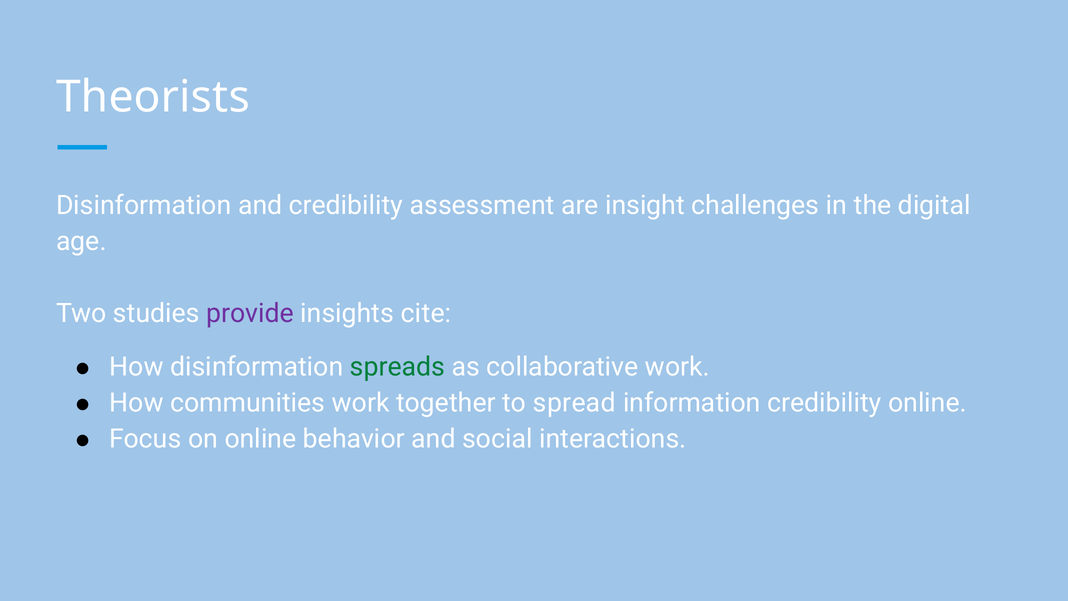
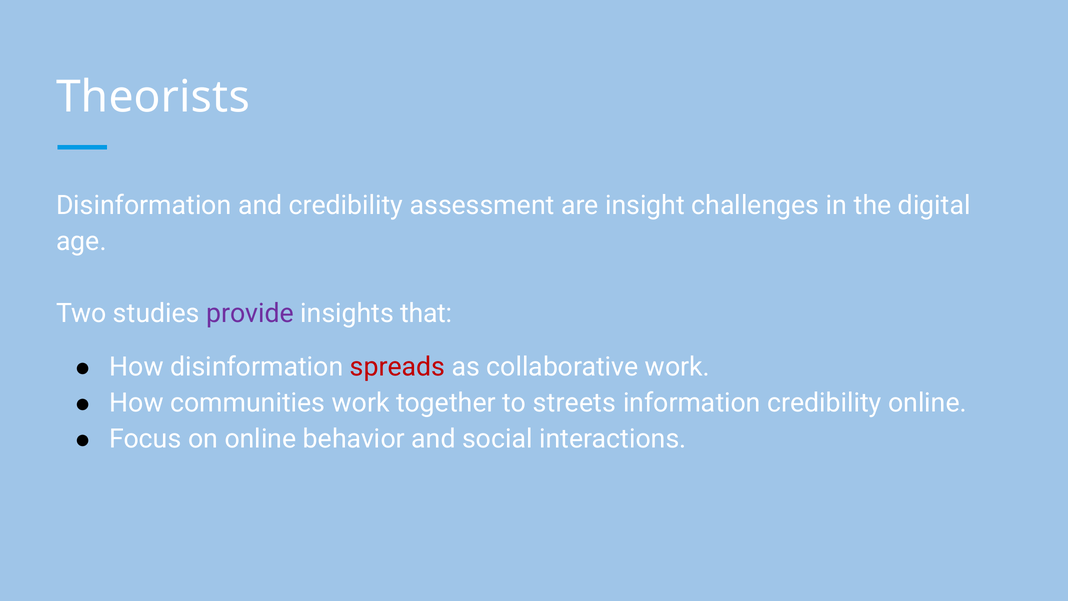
cite: cite -> that
spreads colour: green -> red
spread: spread -> streets
